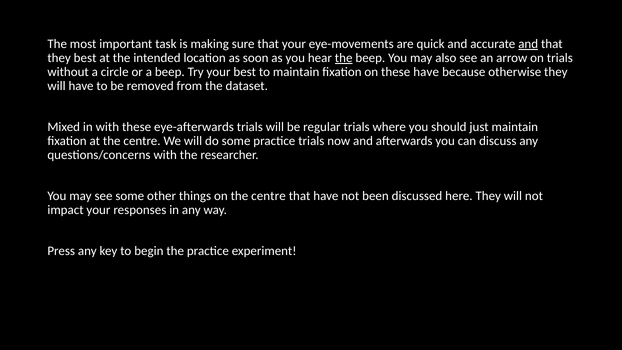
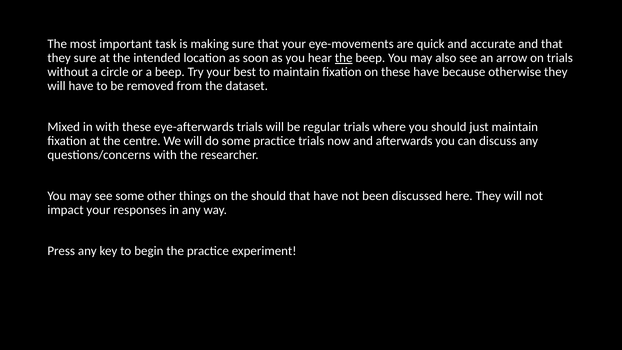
and at (528, 44) underline: present -> none
they best: best -> sure
on the centre: centre -> should
